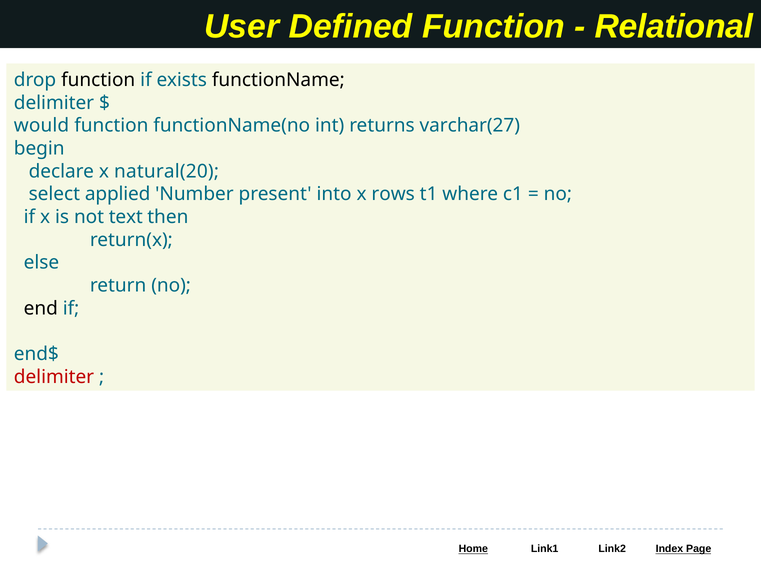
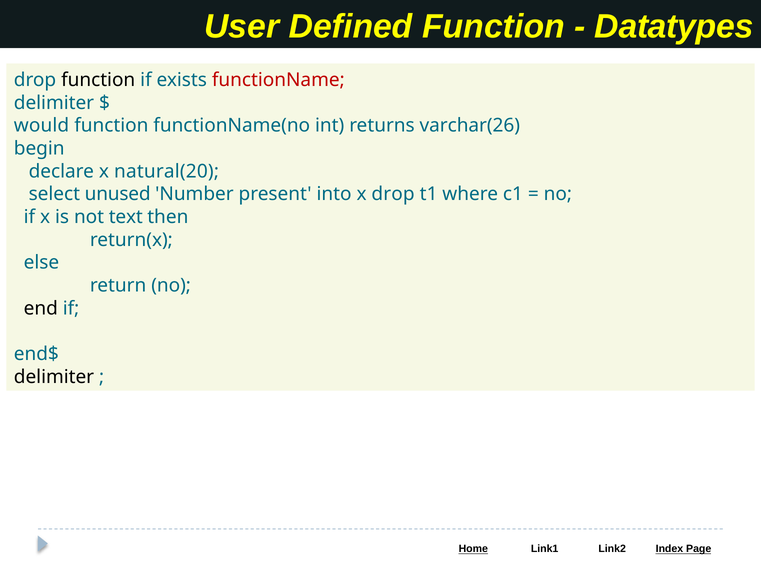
Relational: Relational -> Datatypes
functionName colour: black -> red
varchar(27: varchar(27 -> varchar(26
applied: applied -> unused
x rows: rows -> drop
delimiter at (54, 377) colour: red -> black
